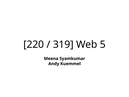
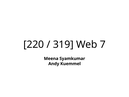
5: 5 -> 7
